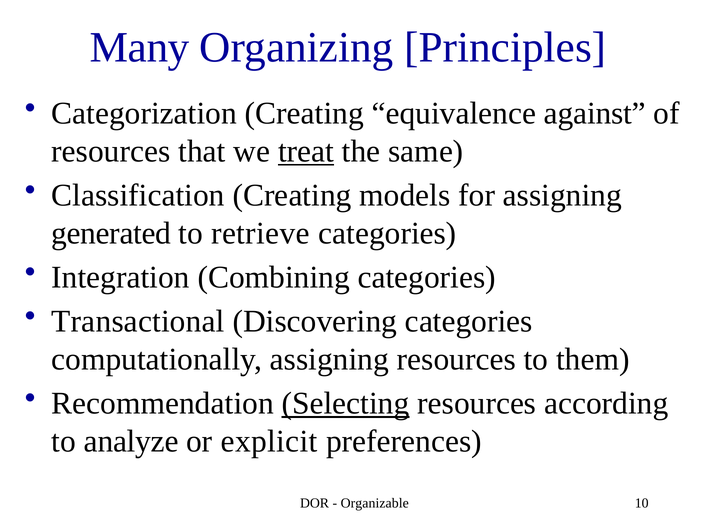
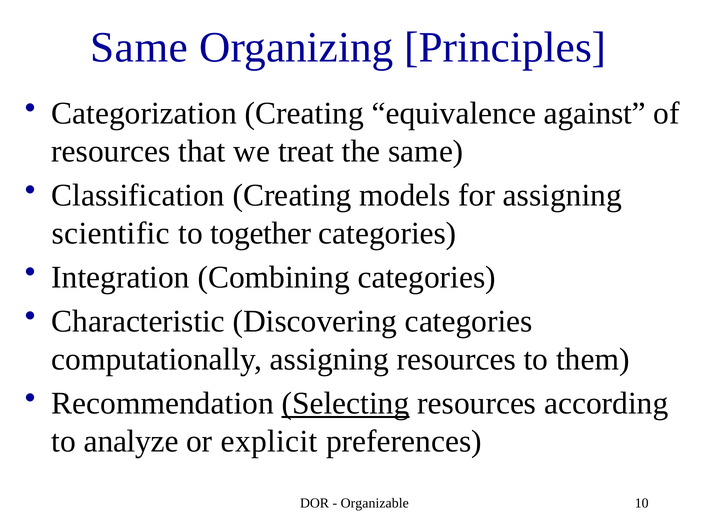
Many at (140, 47): Many -> Same
treat underline: present -> none
generated: generated -> scientific
retrieve: retrieve -> together
Transactional: Transactional -> Characteristic
